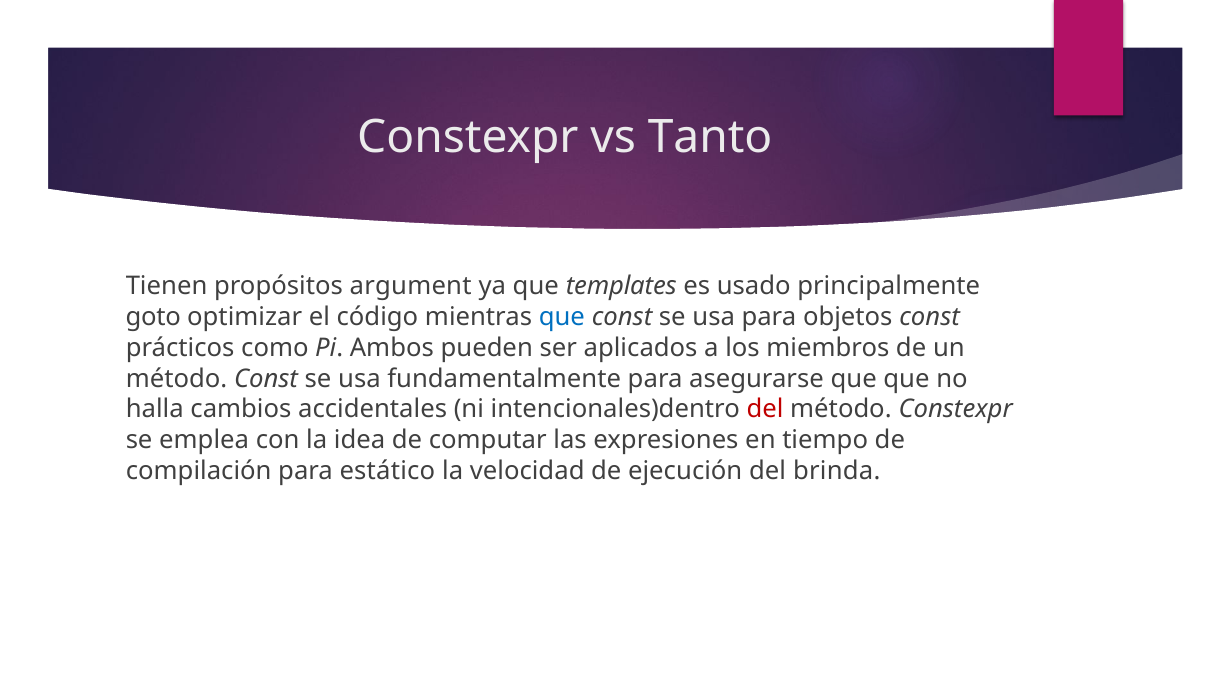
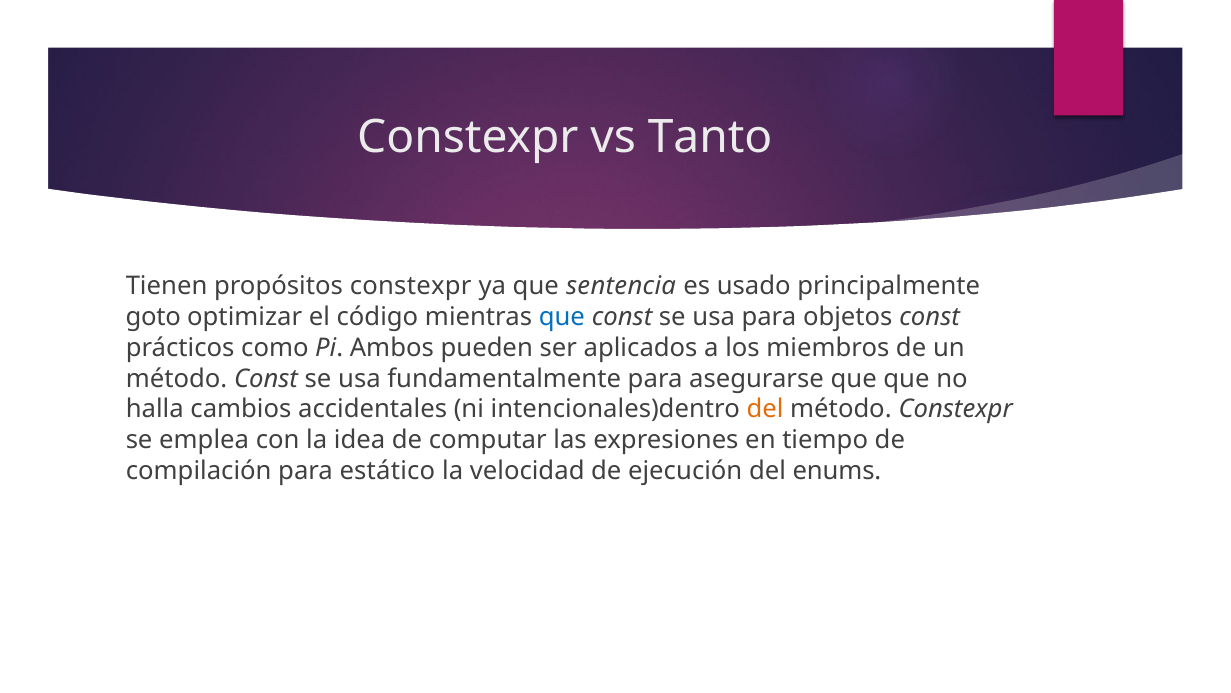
propósitos argument: argument -> constexpr
templates: templates -> sentencia
del at (765, 409) colour: red -> orange
brinda: brinda -> enums
